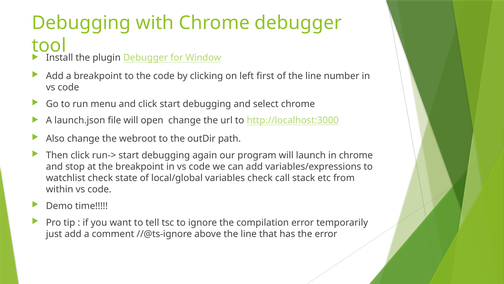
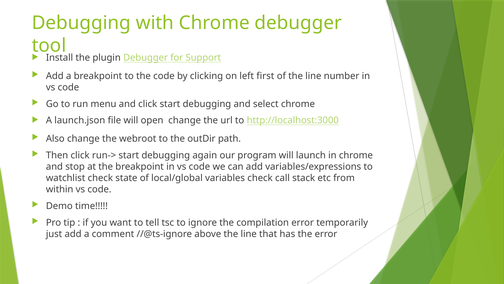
Window: Window -> Support
